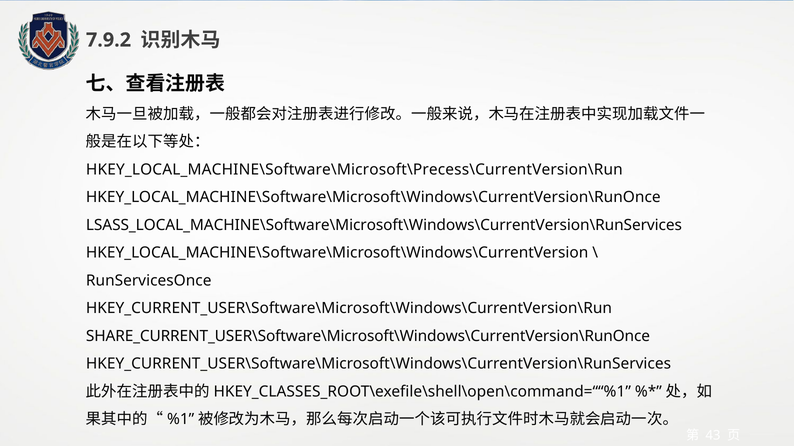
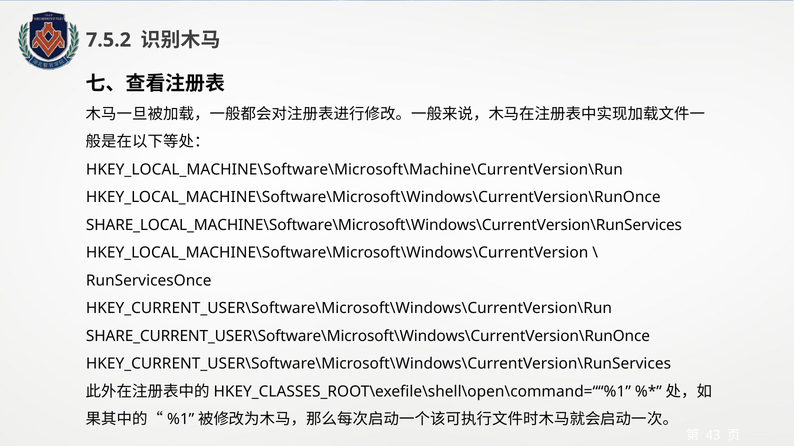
7.9.2: 7.9.2 -> 7.5.2
HKEY_LOCAL_MACHINE\Software\Microsoft\Precess\CurrentVersion\Run: HKEY_LOCAL_MACHINE\Software\Microsoft\Precess\CurrentVersion\Run -> HKEY_LOCAL_MACHINE\Software\Microsoft\Machine\CurrentVersion\Run
LSASS_LOCAL_MACHINE\Software\Microsoft\Windows\CurrentVersion\RunServices: LSASS_LOCAL_MACHINE\Software\Microsoft\Windows\CurrentVersion\RunServices -> SHARE_LOCAL_MACHINE\Software\Microsoft\Windows\CurrentVersion\RunServices
